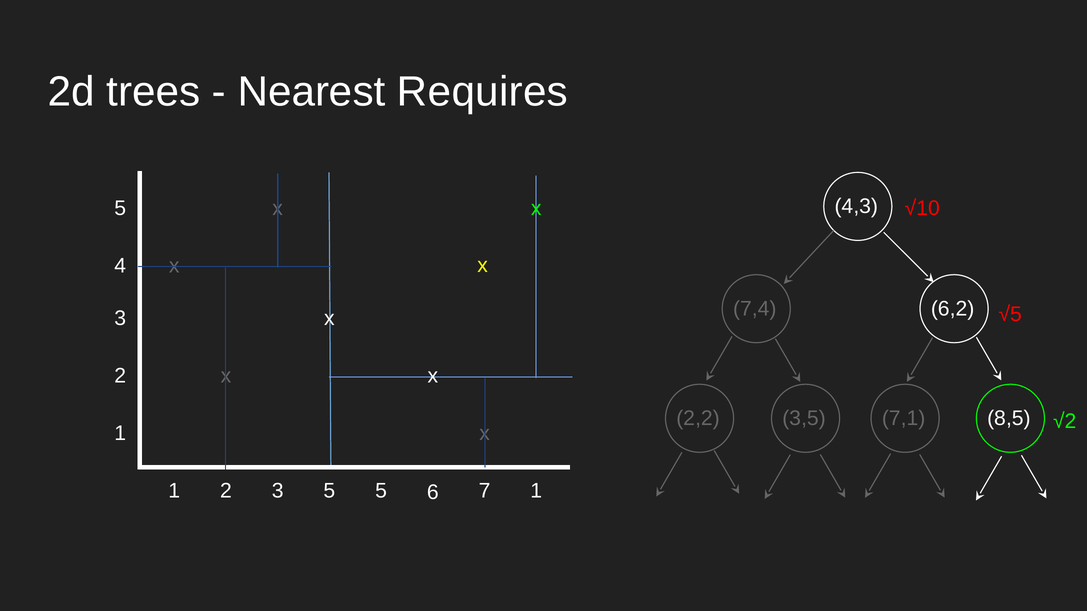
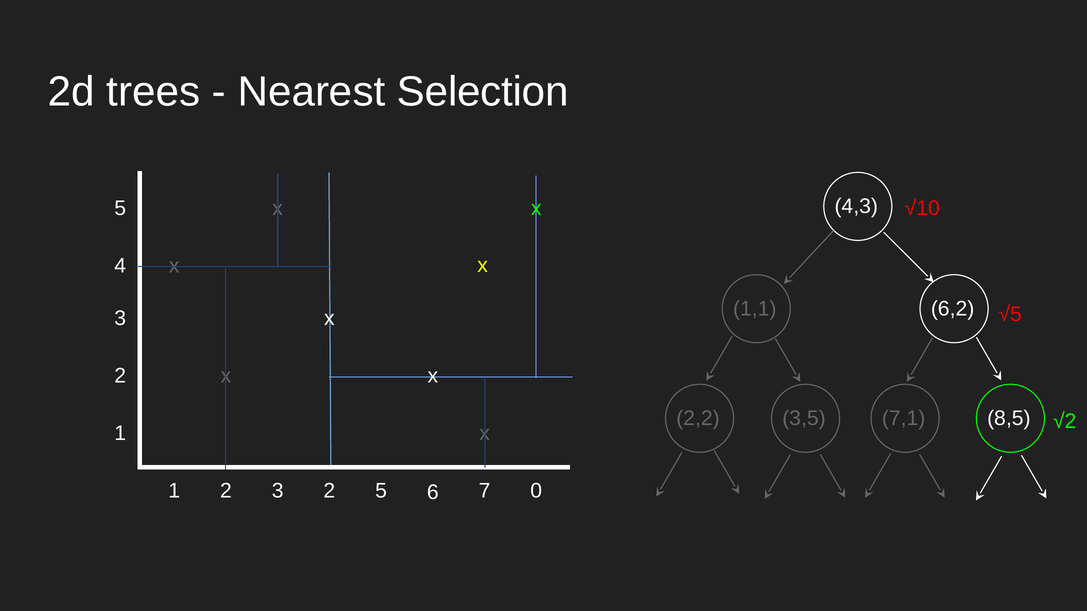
Requires: Requires -> Selection
7,4: 7,4 -> 1,1
3 5: 5 -> 2
7 1: 1 -> 0
